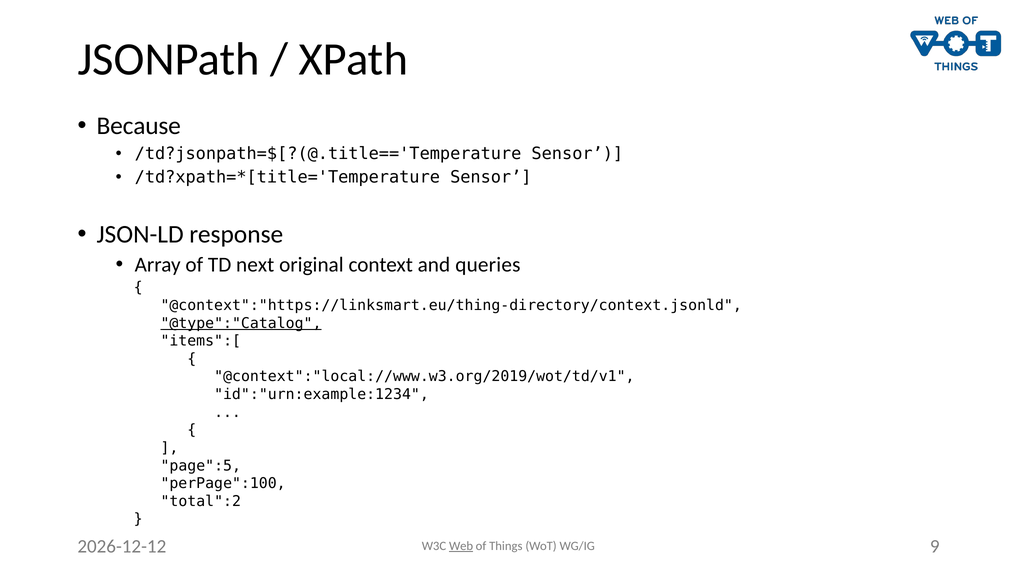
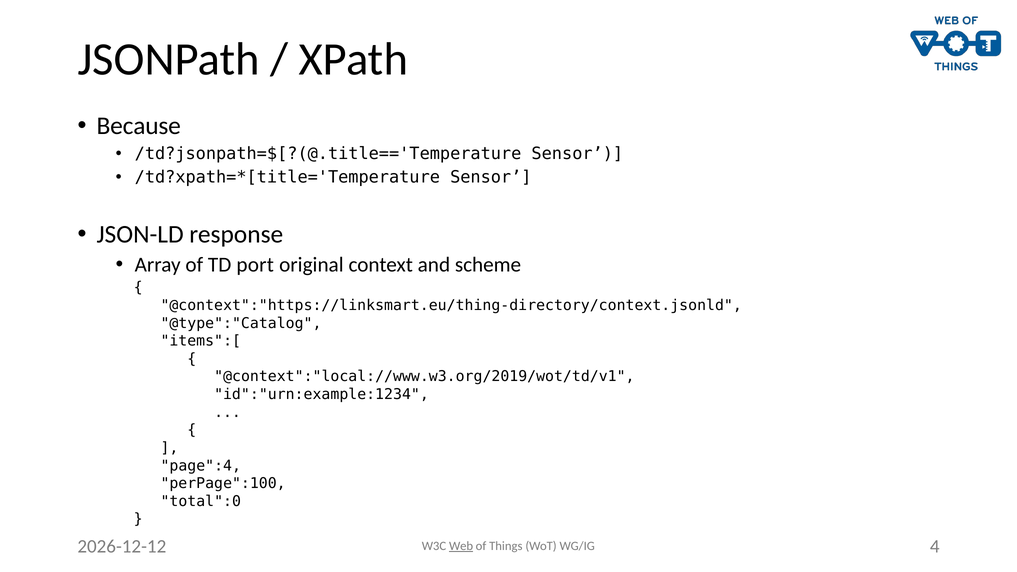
next: next -> port
queries: queries -> scheme
@type":"Catalog underline: present -> none
page":5: page":5 -> page":4
total":2: total":2 -> total":0
9: 9 -> 4
